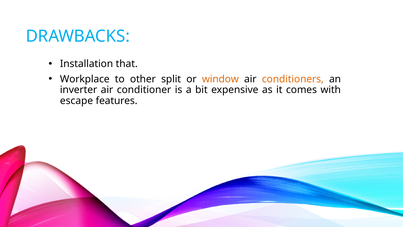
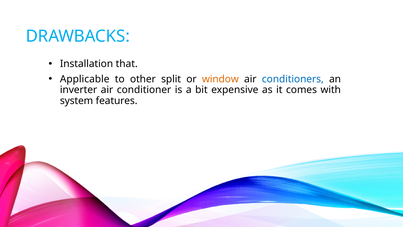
Workplace: Workplace -> Applicable
conditioners colour: orange -> blue
escape: escape -> system
